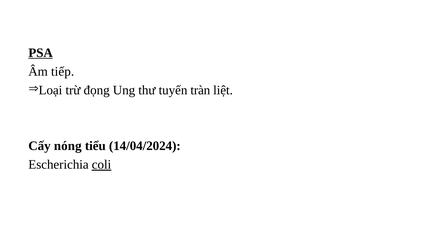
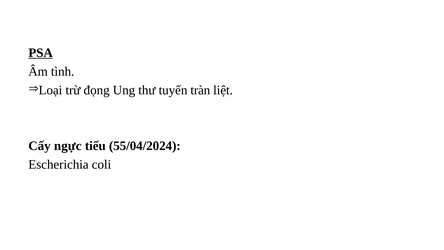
tiếp: tiếp -> tình
nóng: nóng -> ngực
14/04/2024: 14/04/2024 -> 55/04/2024
coli underline: present -> none
